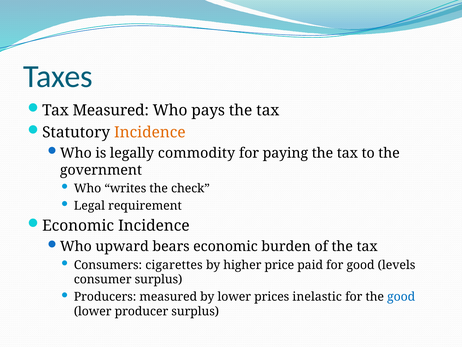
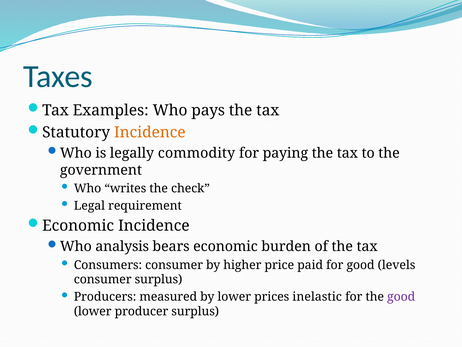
Tax Measured: Measured -> Examples
upward: upward -> analysis
Consumers cigarettes: cigarettes -> consumer
good at (401, 297) colour: blue -> purple
